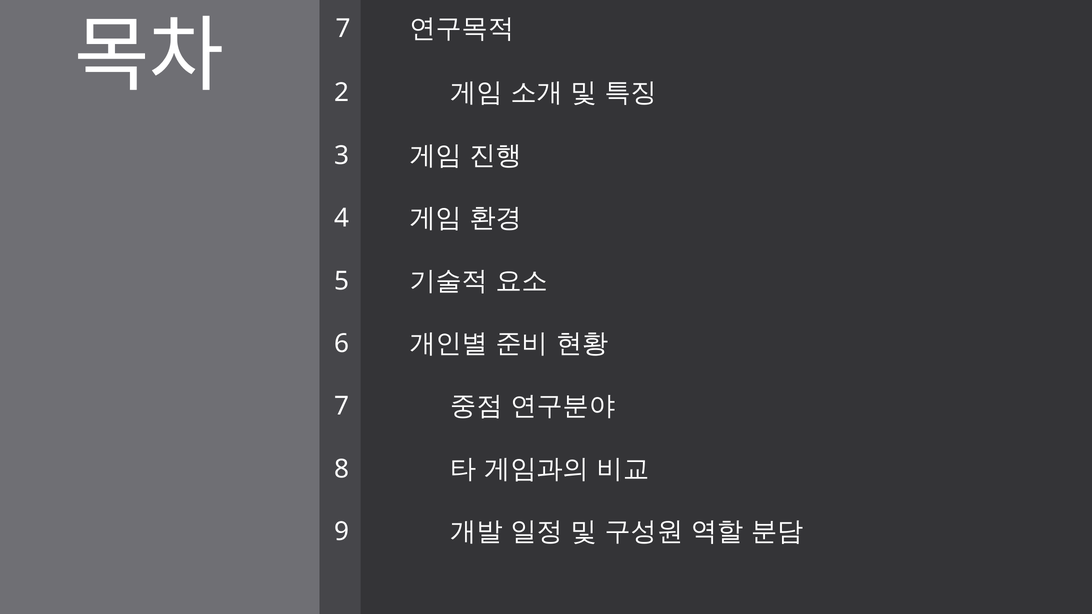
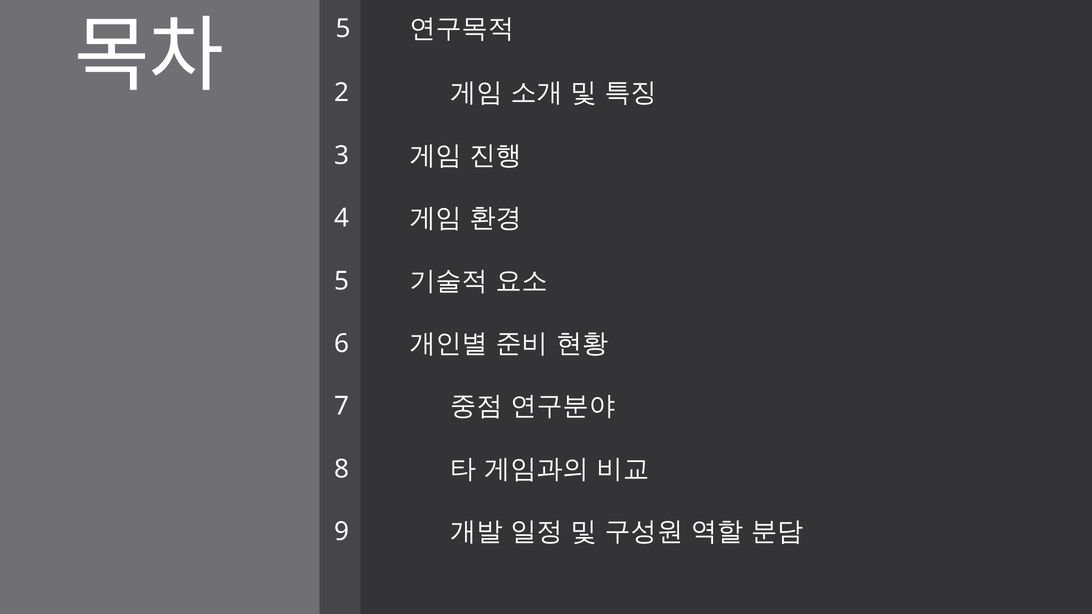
7 at (343, 29): 7 -> 5
